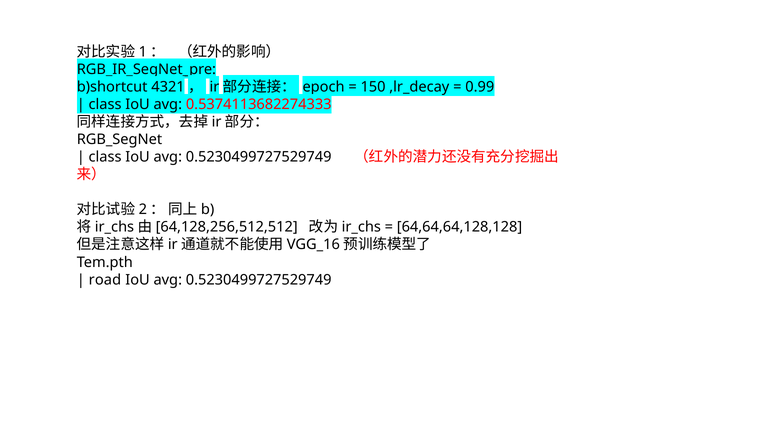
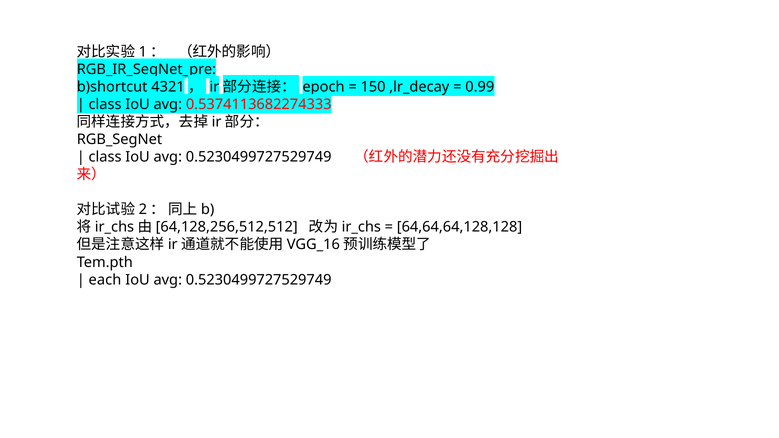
road: road -> each
